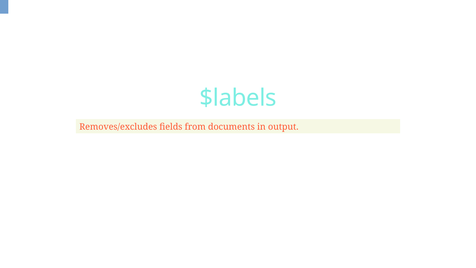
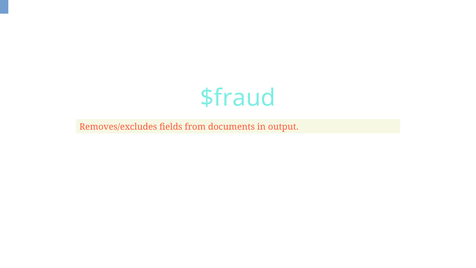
$labels: $labels -> $fraud
